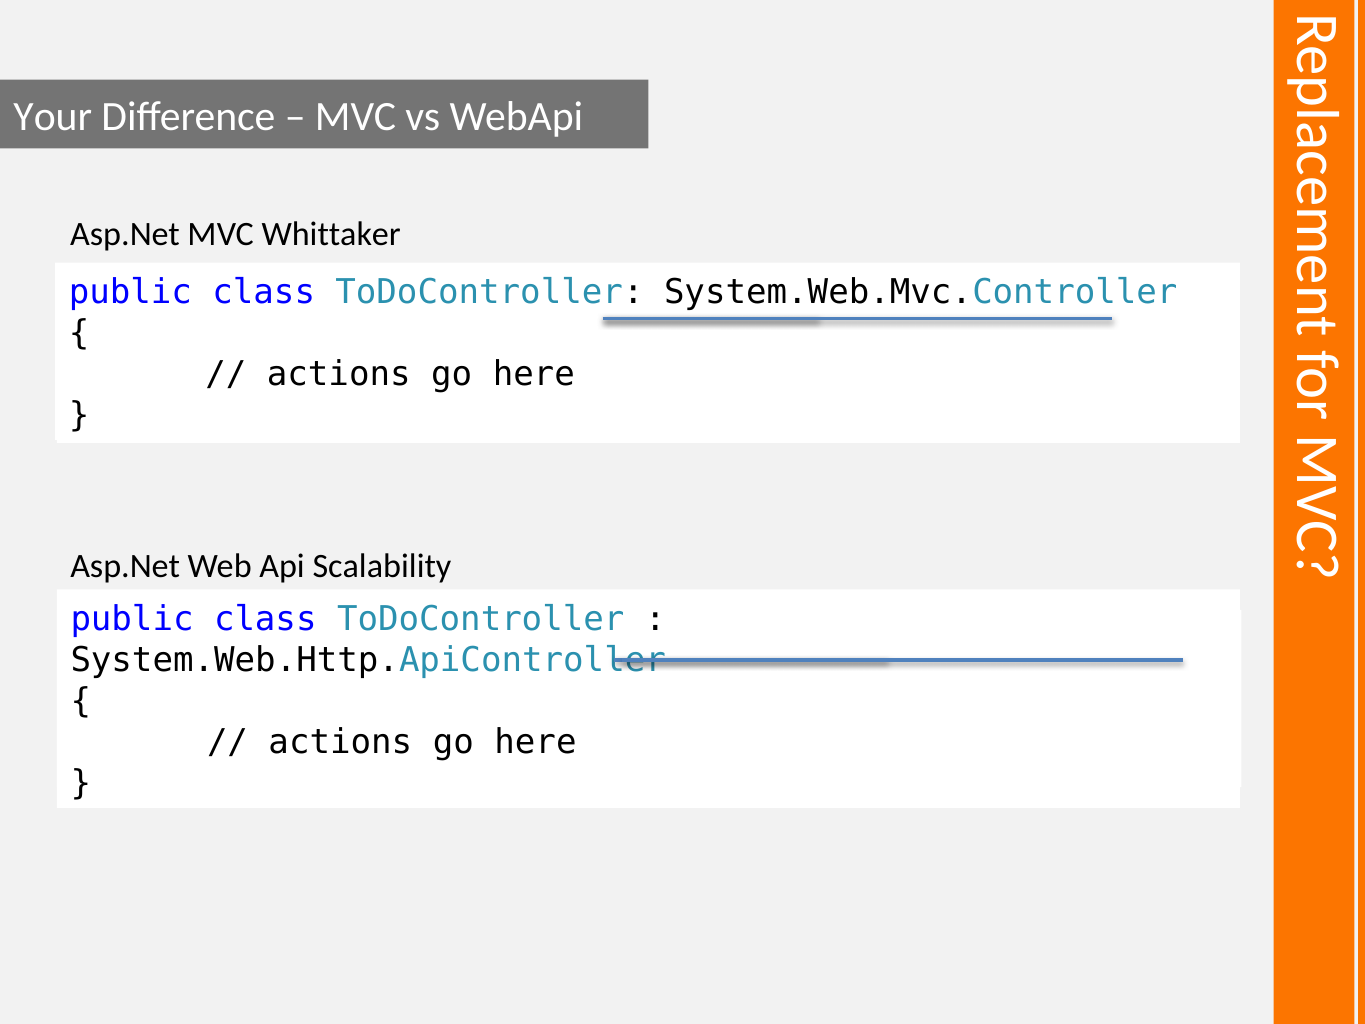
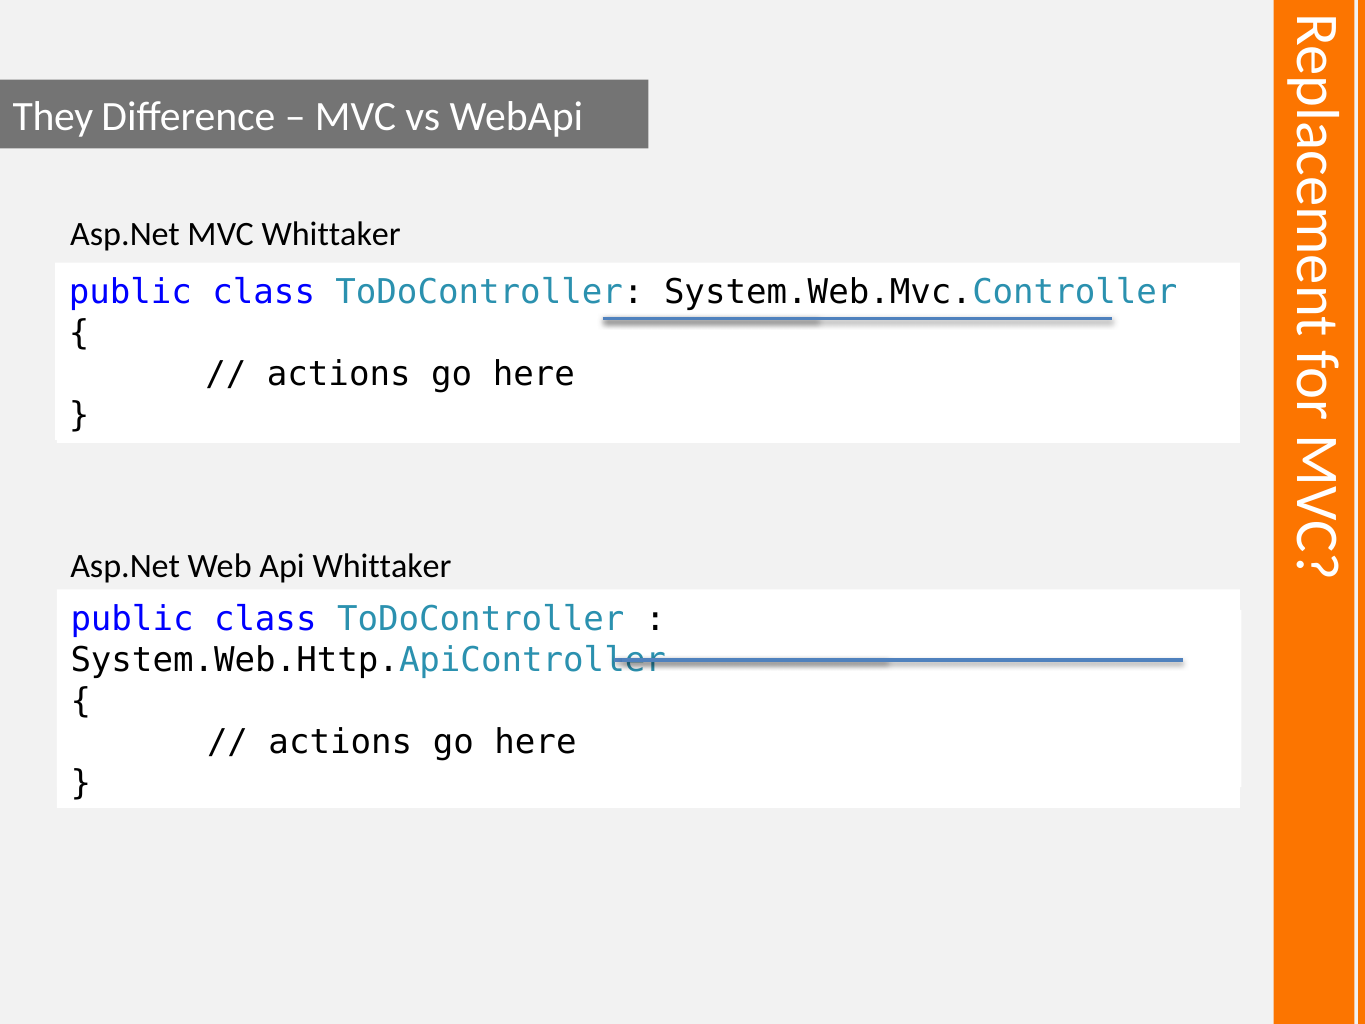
Your: Your -> They
Api Scalability: Scalability -> Whittaker
